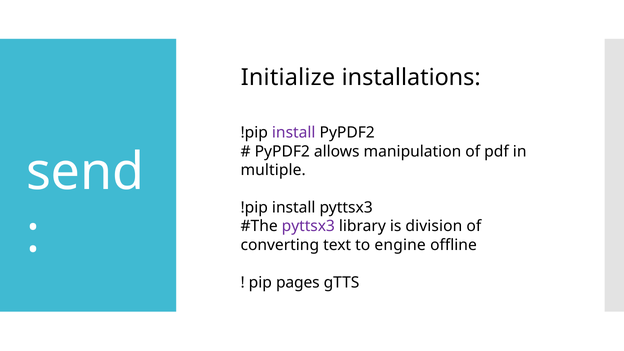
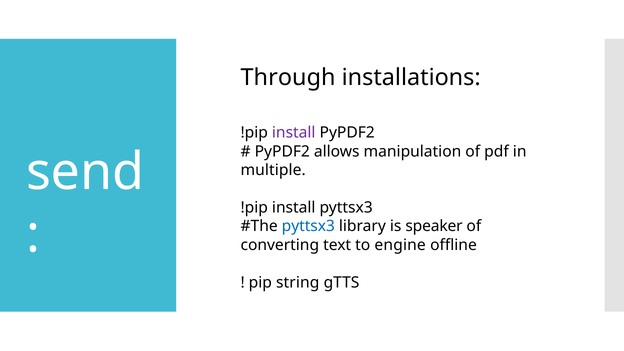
Initialize: Initialize -> Through
pyttsx3 at (308, 226) colour: purple -> blue
division: division -> speaker
pages: pages -> string
